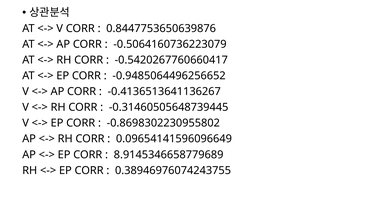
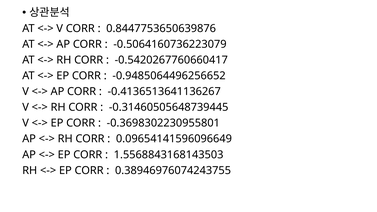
-0.8698302230955802: -0.8698302230955802 -> -0.3698302230955801
8.9145346658779689: 8.9145346658779689 -> 1.5568843168143503
